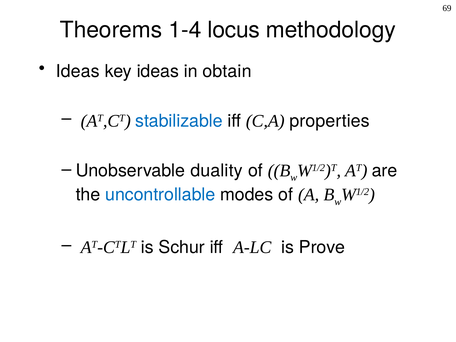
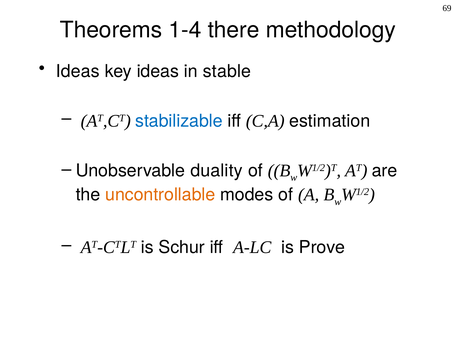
locus: locus -> there
obtain: obtain -> stable
properties: properties -> estimation
uncontrollable colour: blue -> orange
